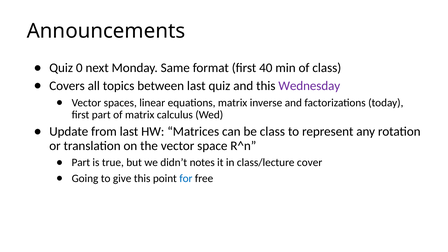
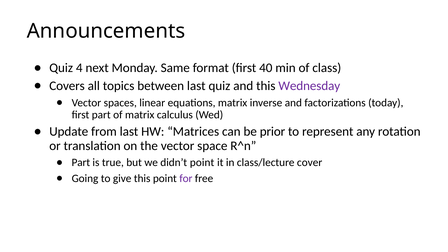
0: 0 -> 4
be class: class -> prior
didn’t notes: notes -> point
for colour: blue -> purple
